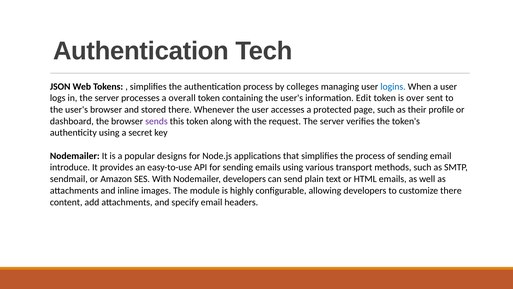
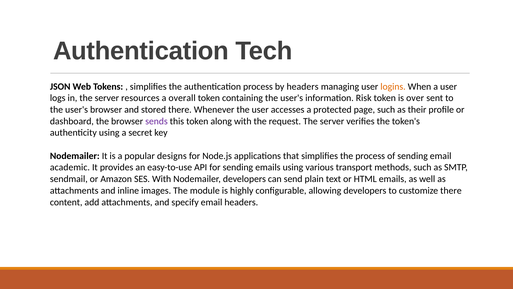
by colleges: colleges -> headers
logins colour: blue -> orange
processes: processes -> resources
Edit: Edit -> Risk
introduce: introduce -> academic
